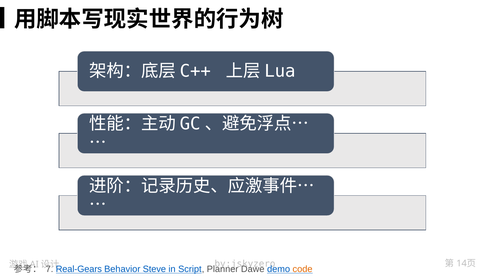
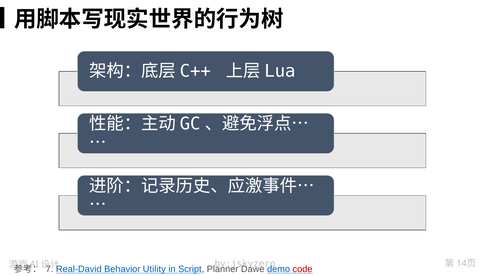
Real-Gears: Real-Gears -> Real-David
Steve: Steve -> Utility
code colour: orange -> red
